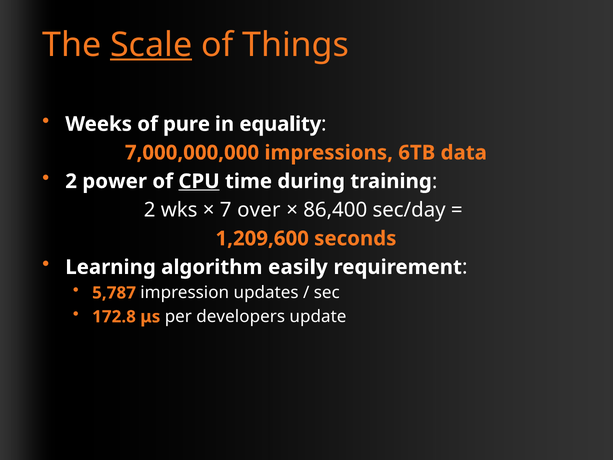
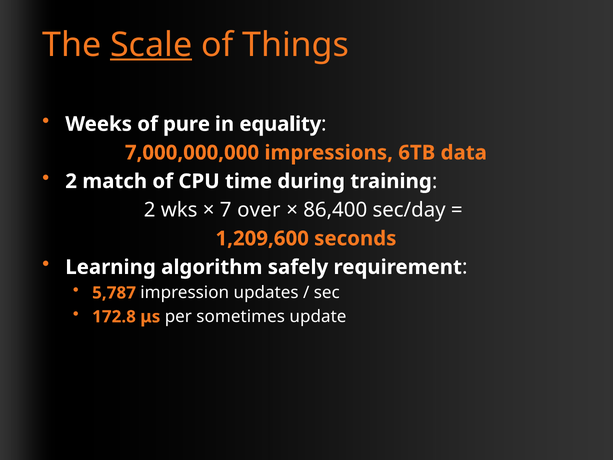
power: power -> match
CPU underline: present -> none
easily: easily -> safely
developers: developers -> sometimes
